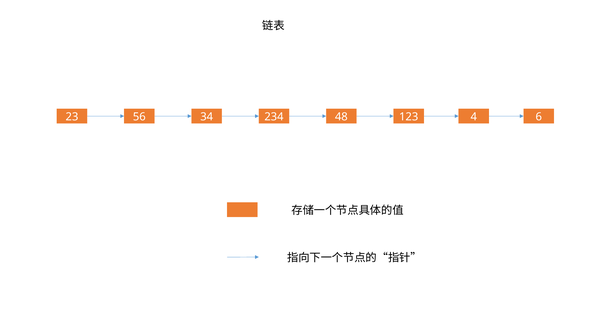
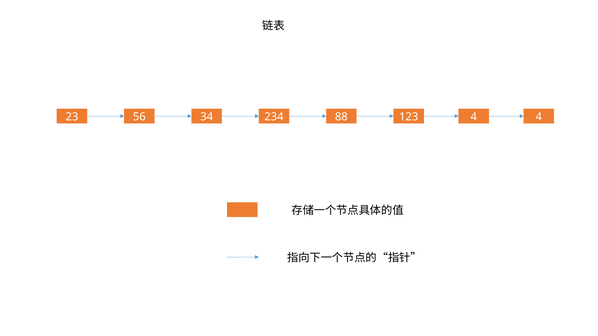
48: 48 -> 88
34 6: 6 -> 4
